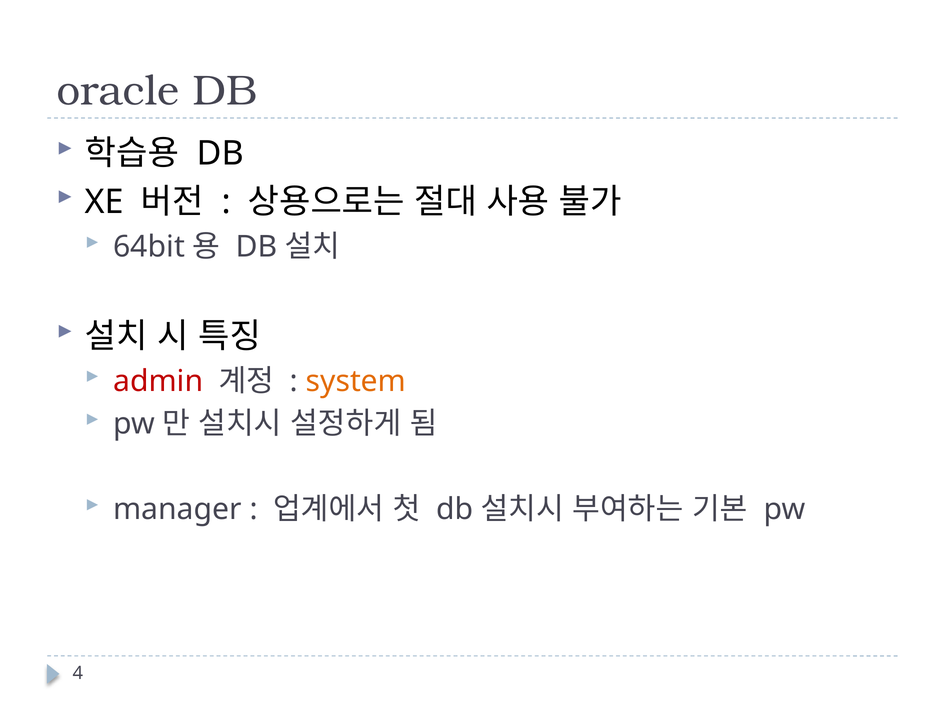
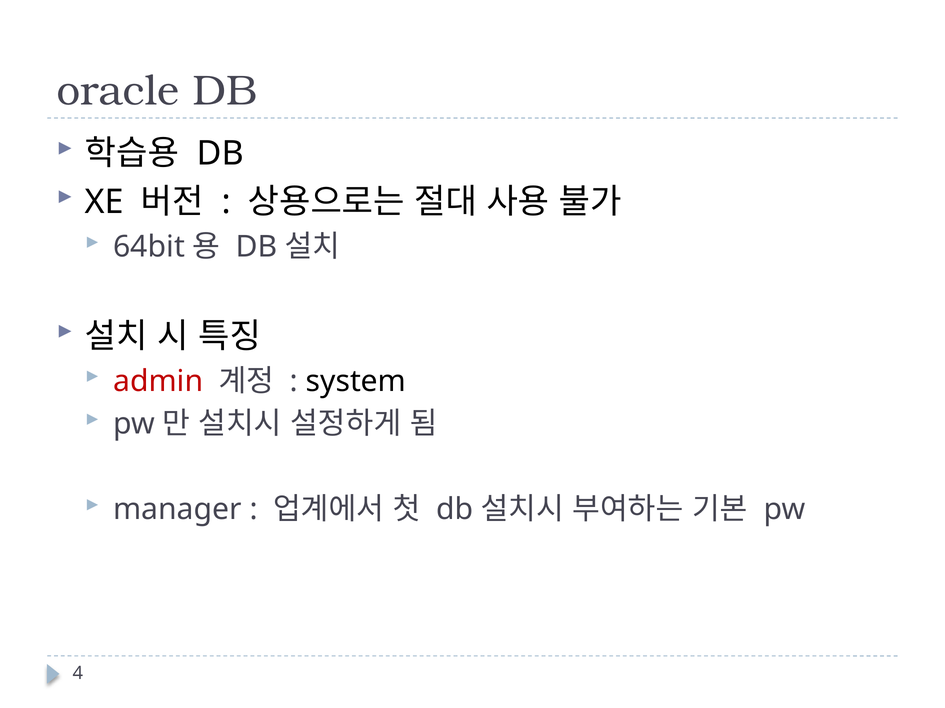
system colour: orange -> black
